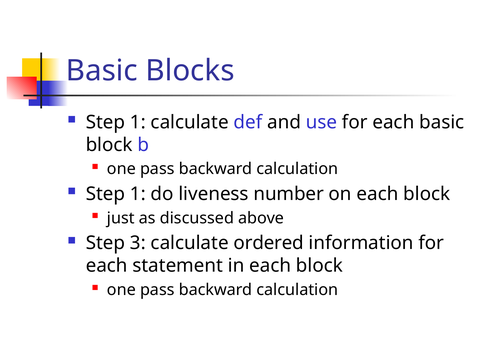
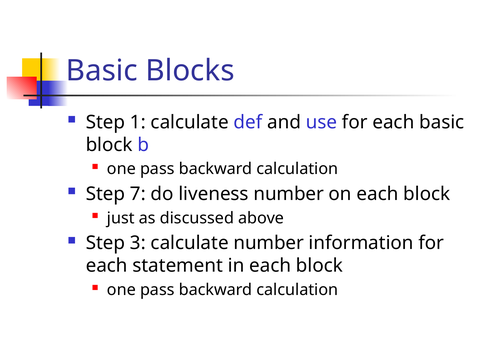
1 at (138, 194): 1 -> 7
calculate ordered: ordered -> number
